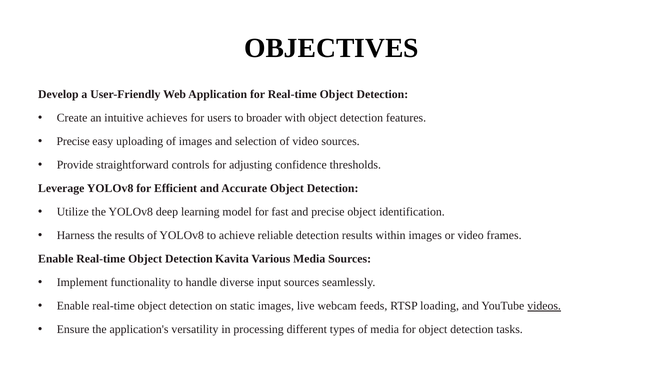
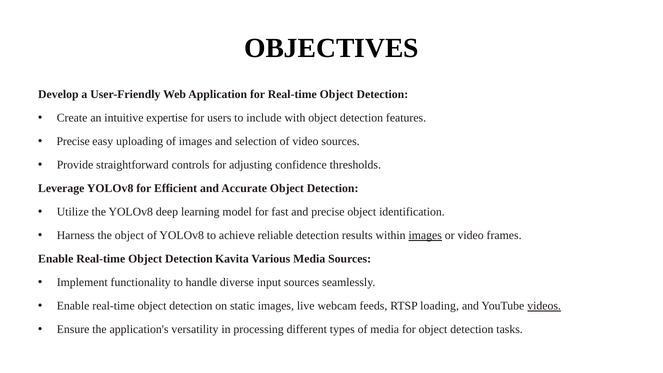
achieves: achieves -> expertise
broader: broader -> include
the results: results -> object
images at (425, 235) underline: none -> present
